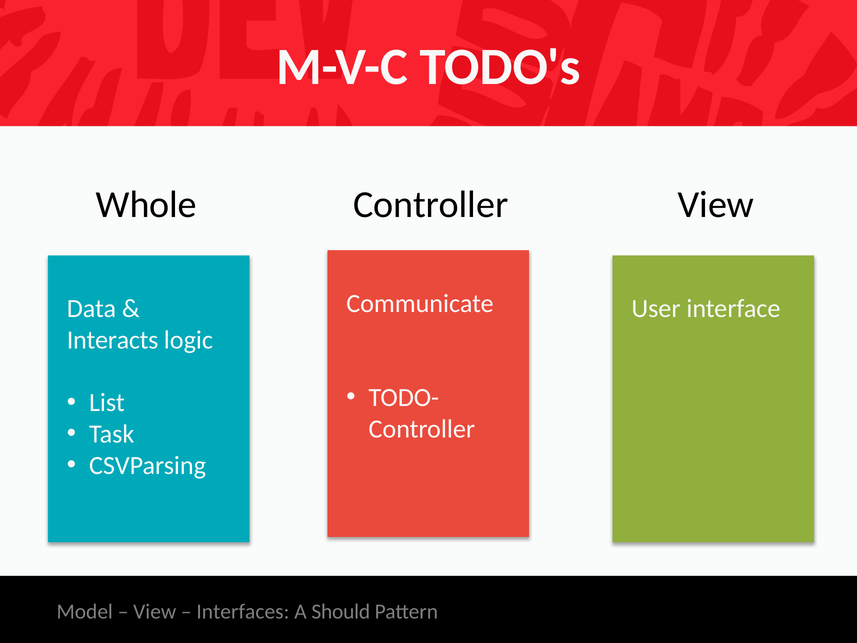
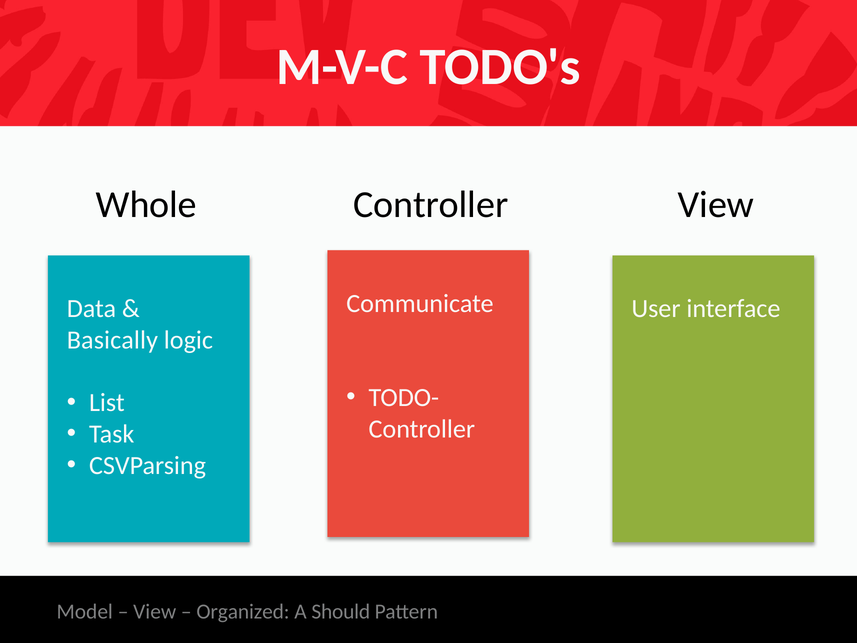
Interacts: Interacts -> Basically
Interfaces: Interfaces -> Organized
